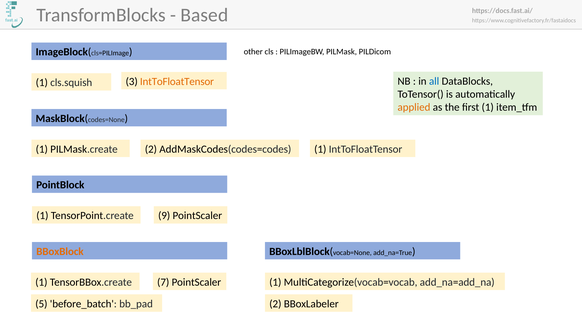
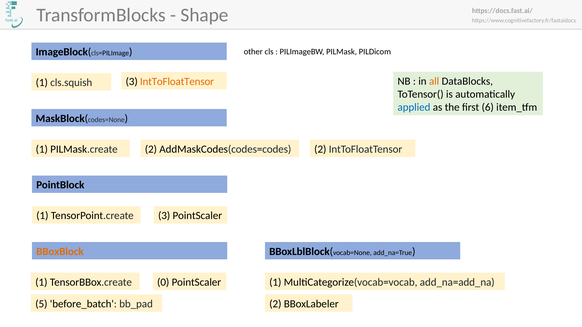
Based: Based -> Shape
all colour: blue -> orange
applied colour: orange -> blue
first 1: 1 -> 6
PILMask.create 1: 1 -> 2
TensorPoint.create 9: 9 -> 3
7: 7 -> 0
